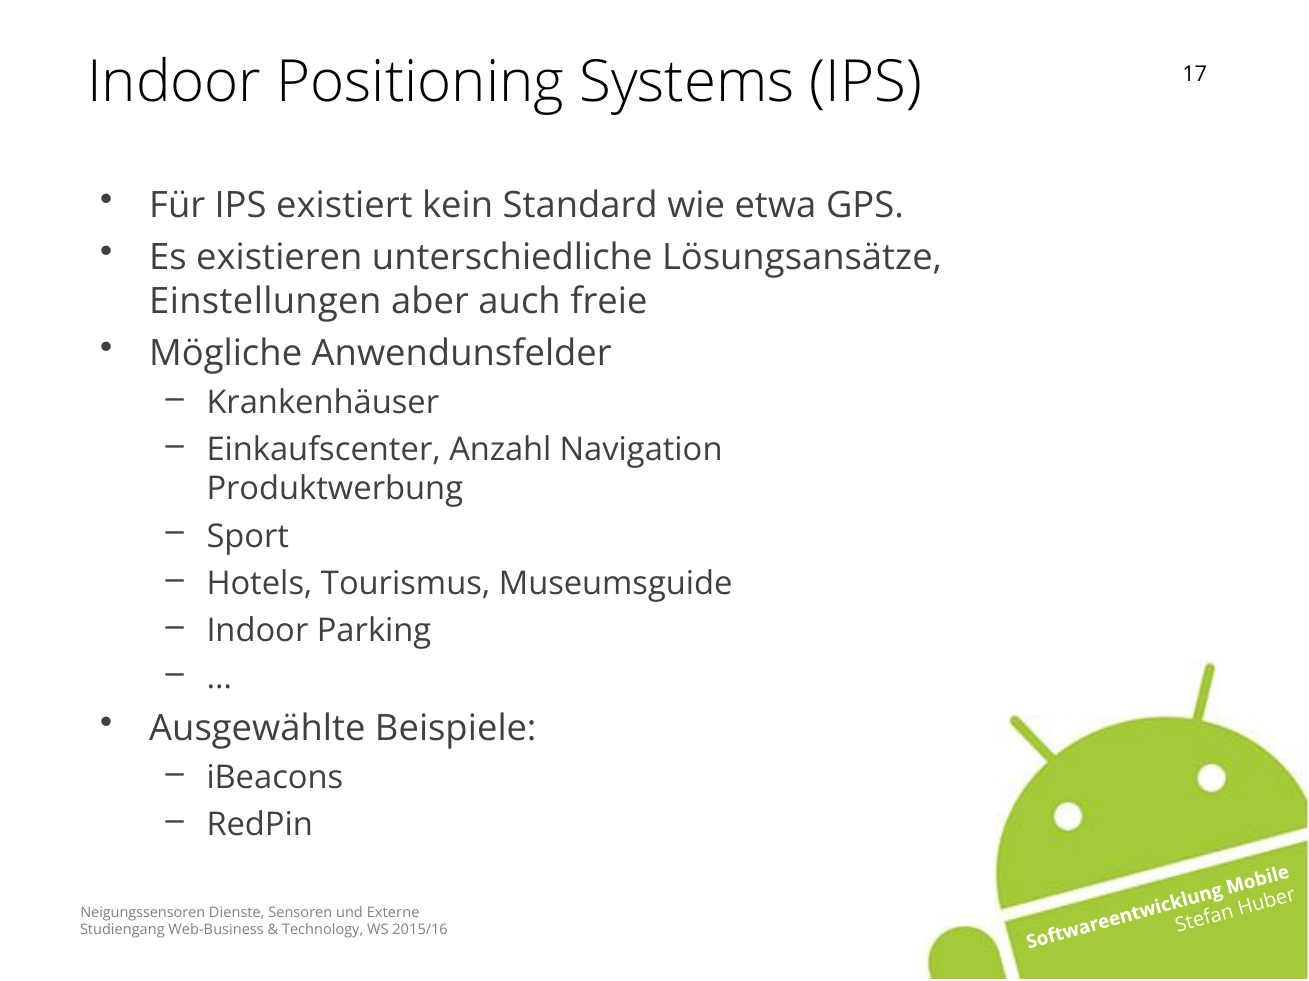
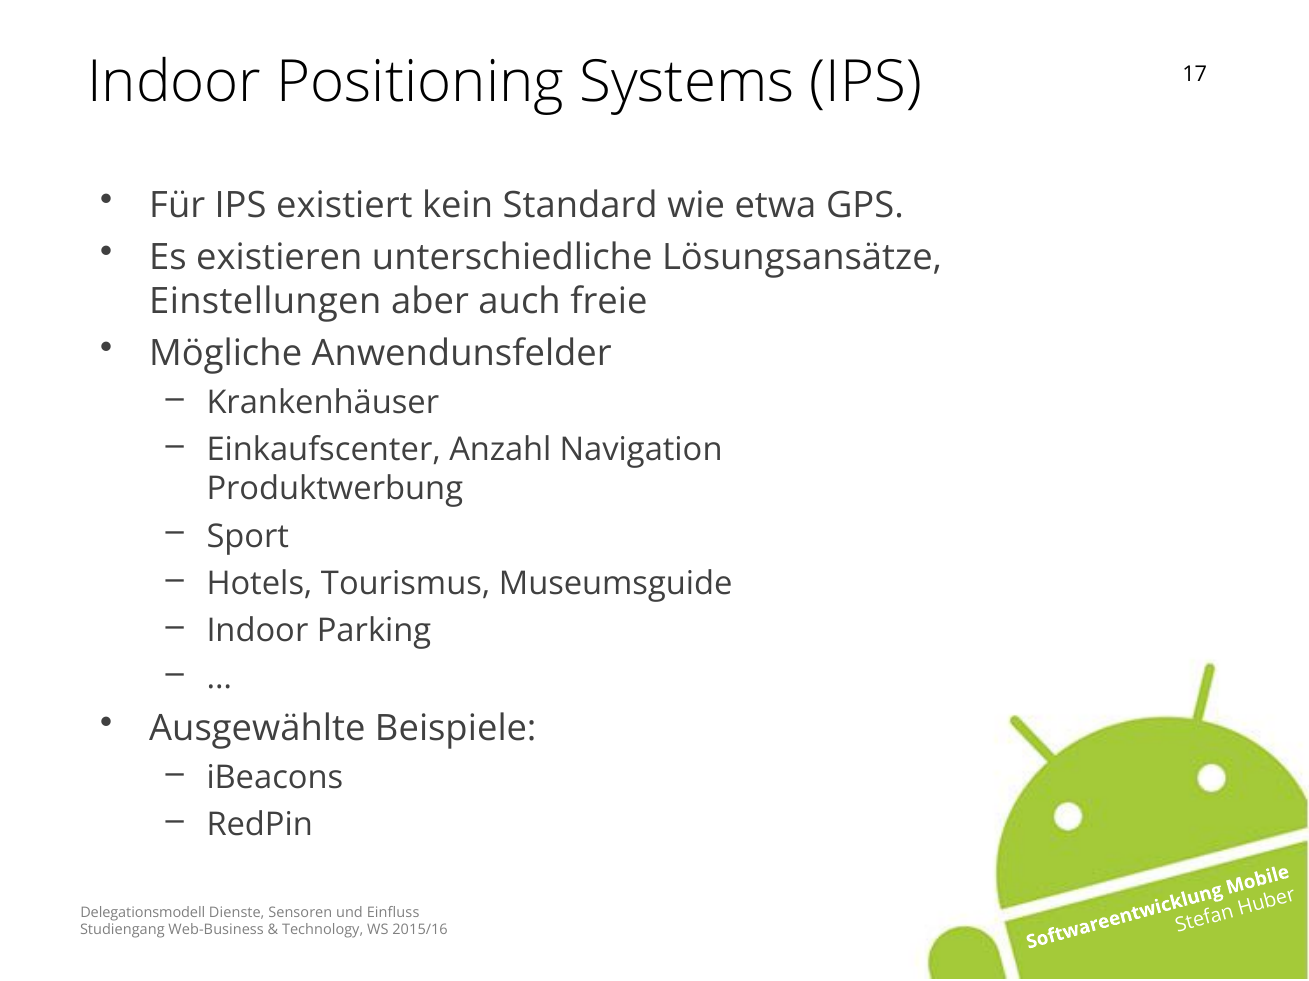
Neigungssensoren: Neigungssensoren -> Delegationsmodell
Externe: Externe -> Einfluss
